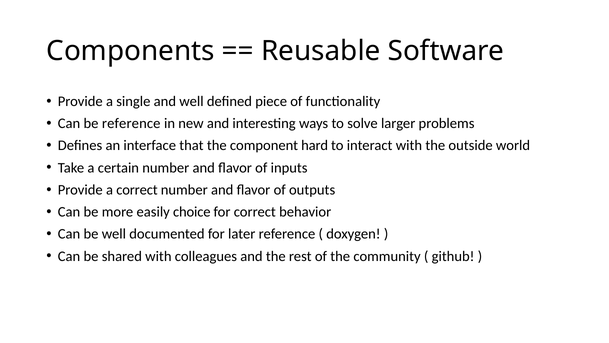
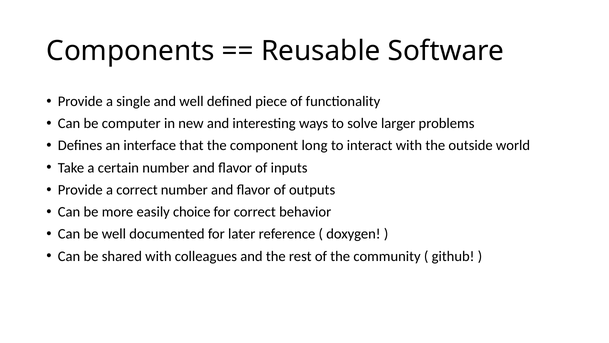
be reference: reference -> computer
hard: hard -> long
